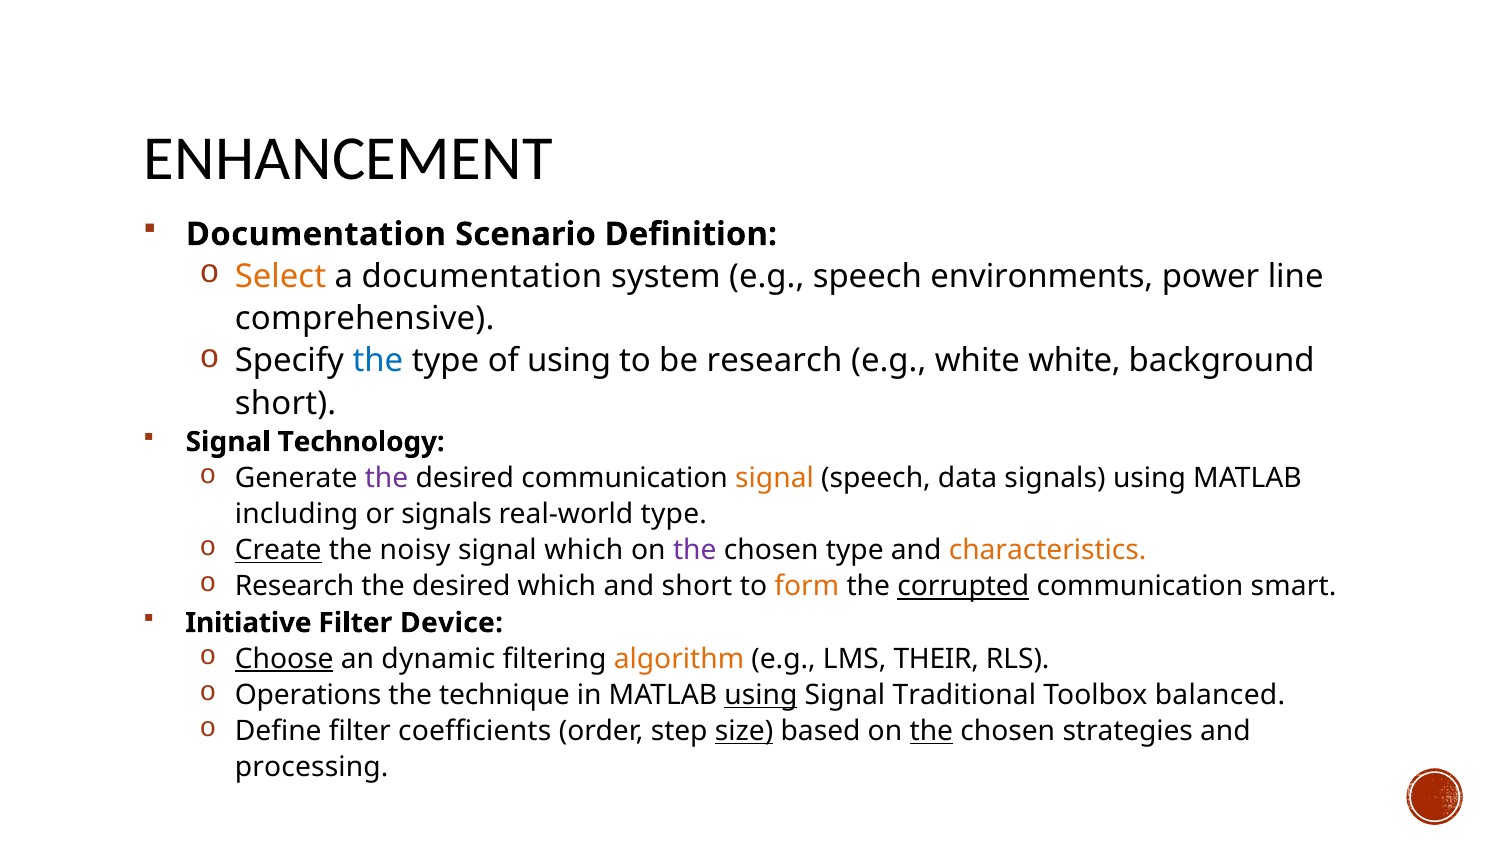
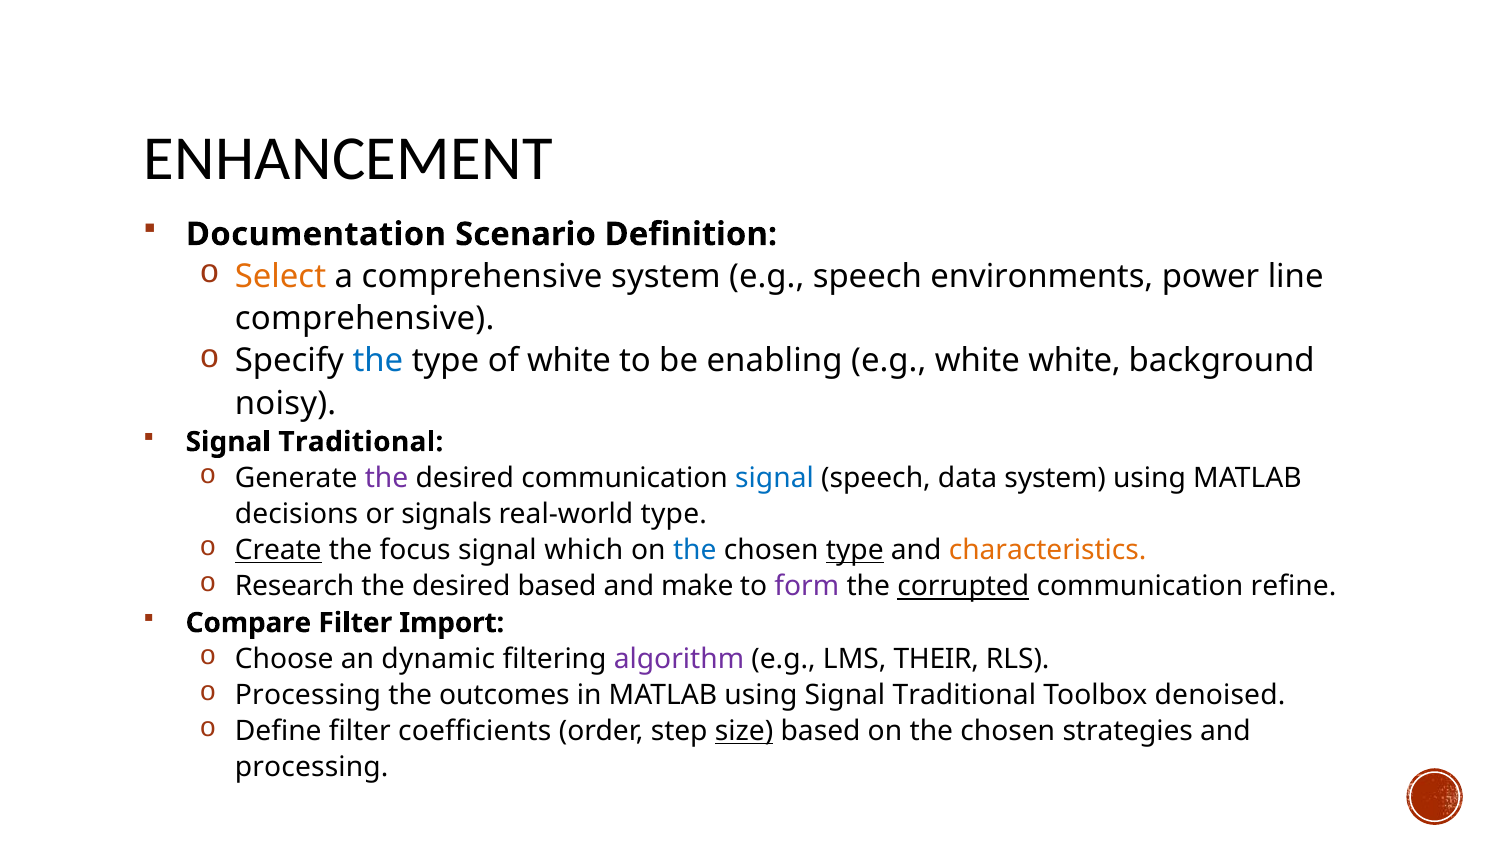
a documentation: documentation -> comprehensive
of using: using -> white
be research: research -> enabling
short at (286, 403): short -> noisy
Technology at (361, 442): Technology -> Traditional
signal at (775, 478) colour: orange -> blue
data signals: signals -> system
including: including -> decisions
noisy: noisy -> focus
the at (695, 550) colour: purple -> blue
type at (855, 550) underline: none -> present
desired which: which -> based
and short: short -> make
form colour: orange -> purple
smart: smart -> refine
Initiative: Initiative -> Compare
Device: Device -> Import
Choose underline: present -> none
algorithm colour: orange -> purple
Operations at (308, 695): Operations -> Processing
technique: technique -> outcomes
using at (761, 695) underline: present -> none
balanced: balanced -> denoised
the at (931, 731) underline: present -> none
